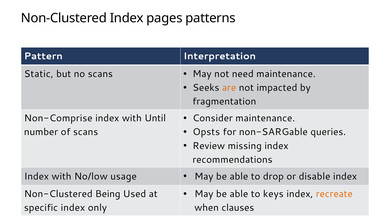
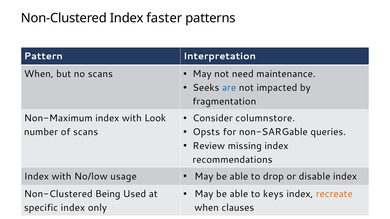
pages: pages -> faster
Static at (39, 74): Static -> When
are colour: orange -> blue
Consider maintenance: maintenance -> columnstore
Non-Comprise: Non-Comprise -> Non-Maximum
Until: Until -> Look
